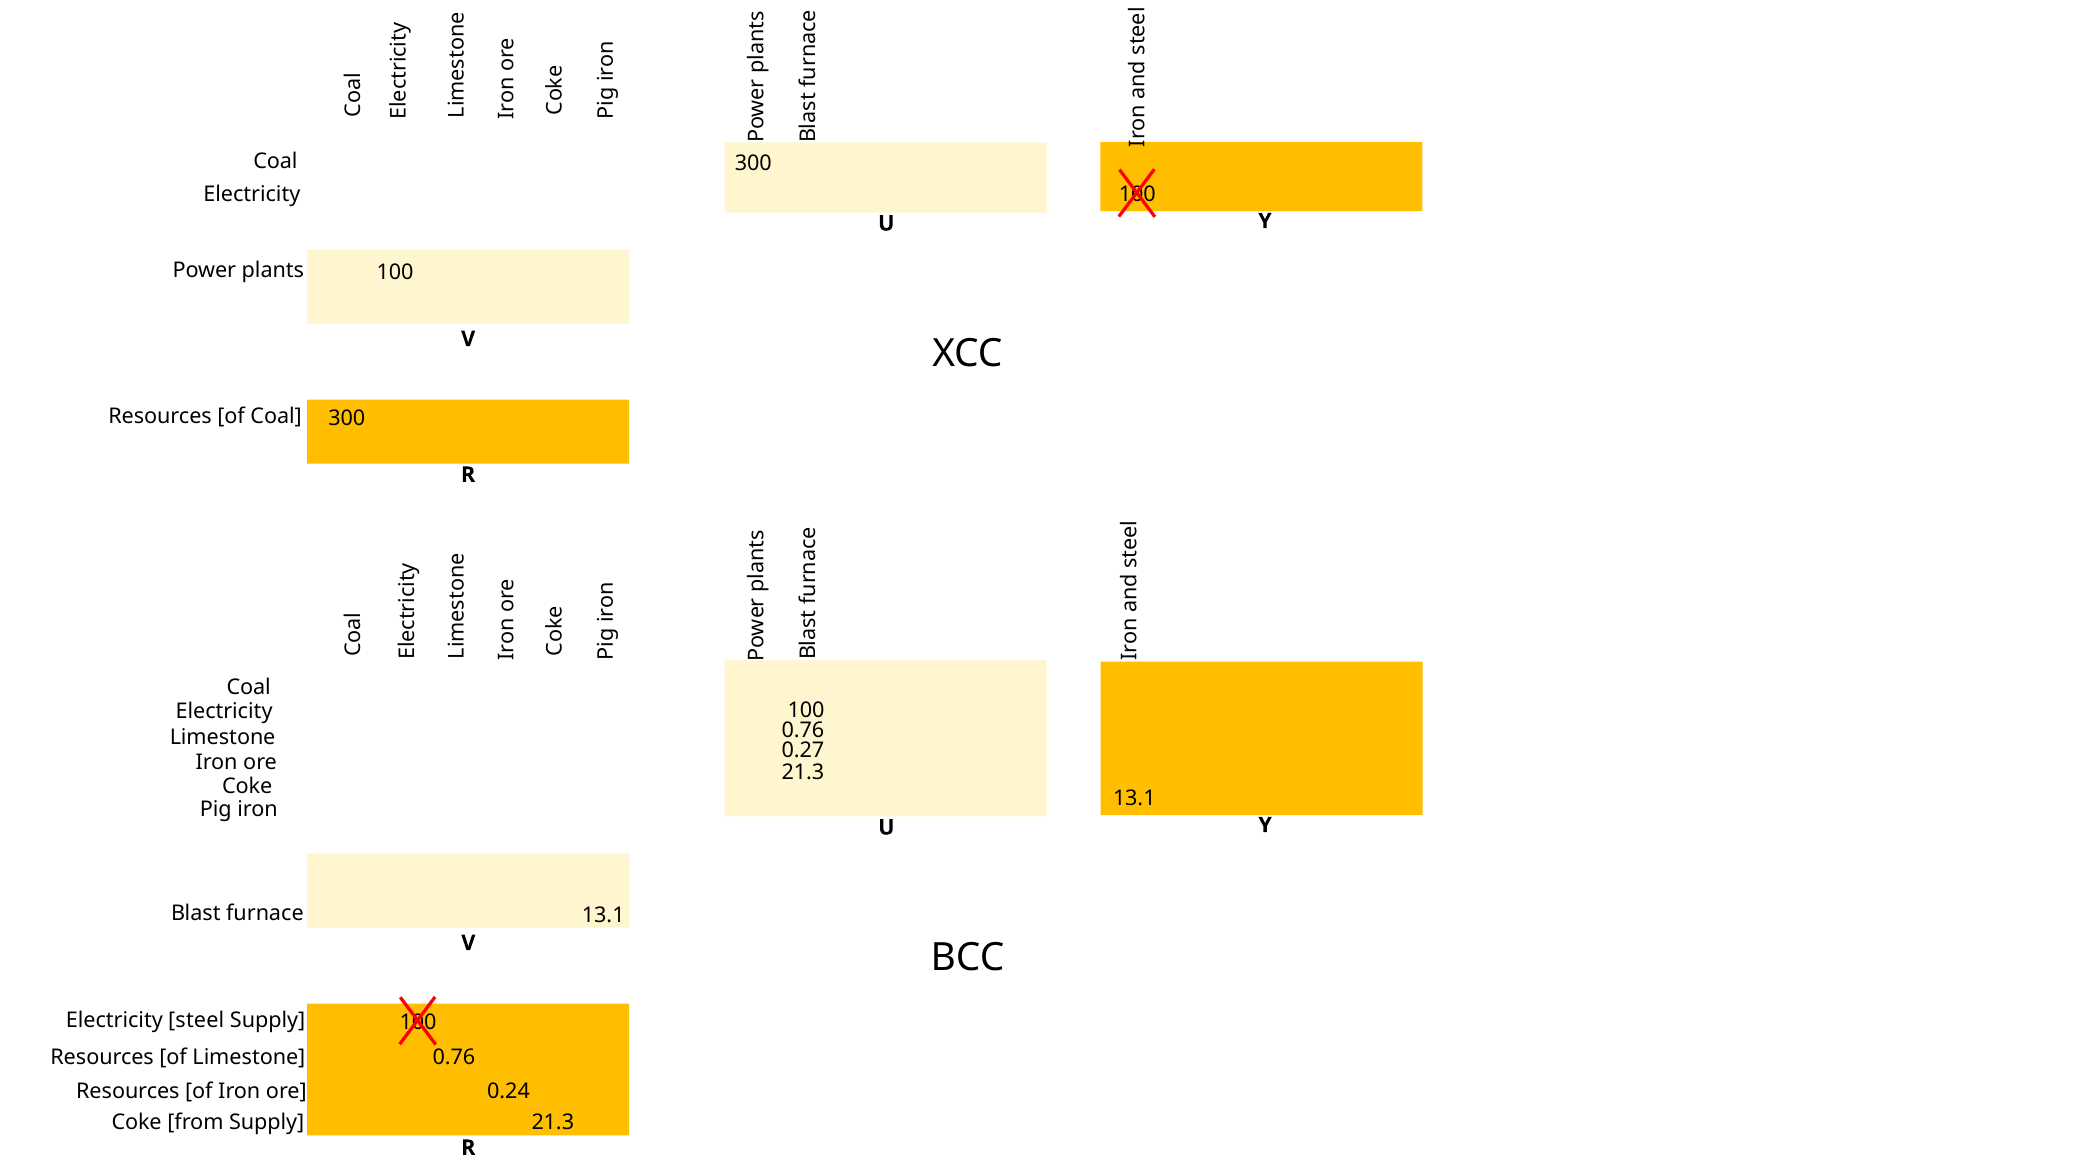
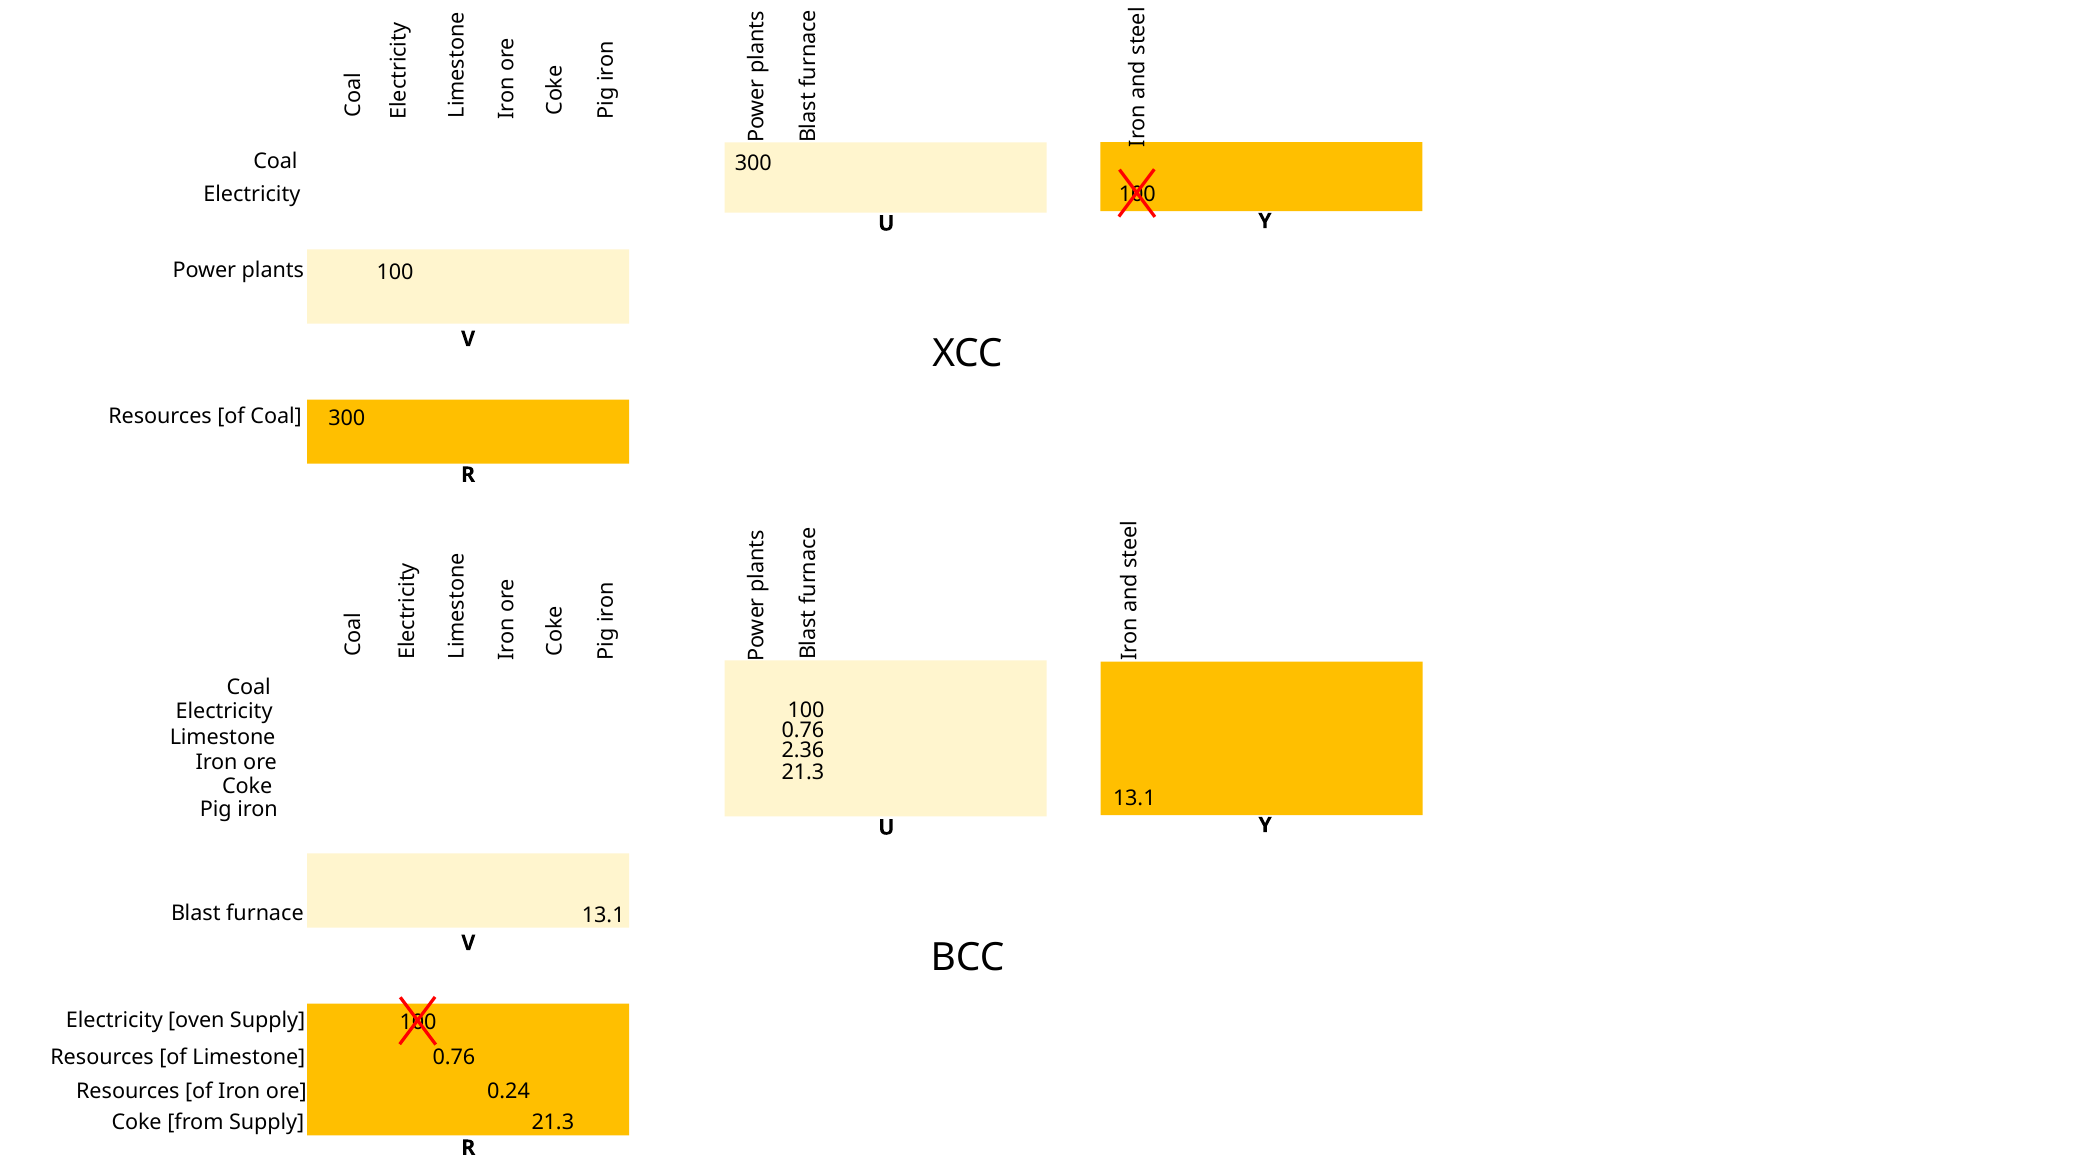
0.27: 0.27 -> 2.36
steel: steel -> oven
